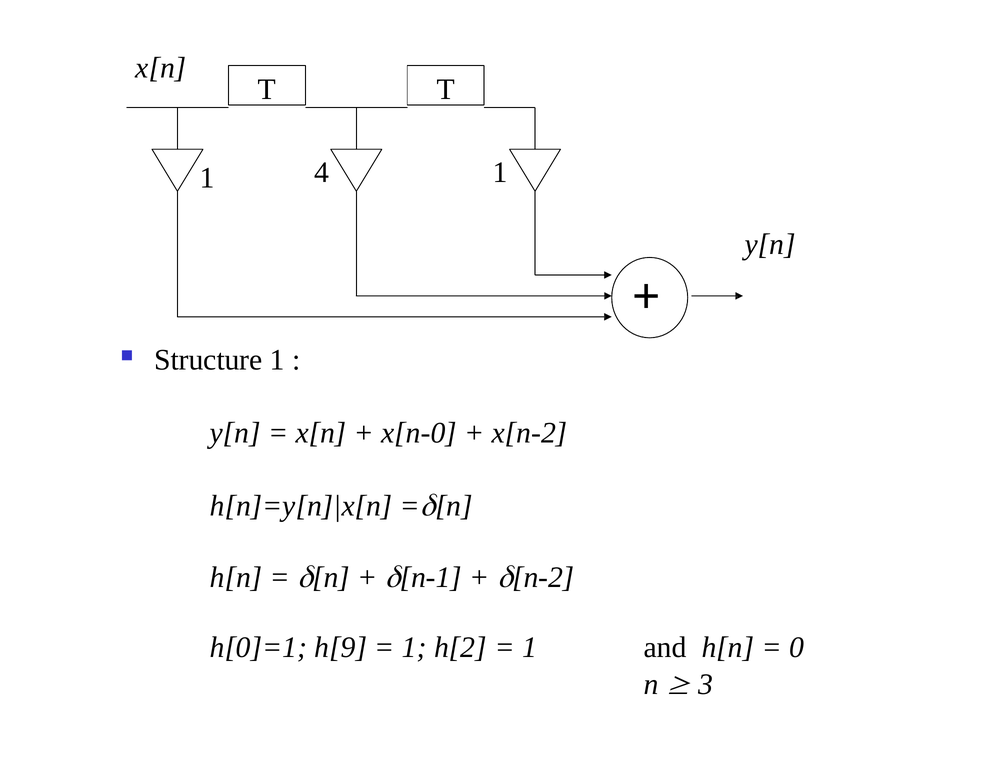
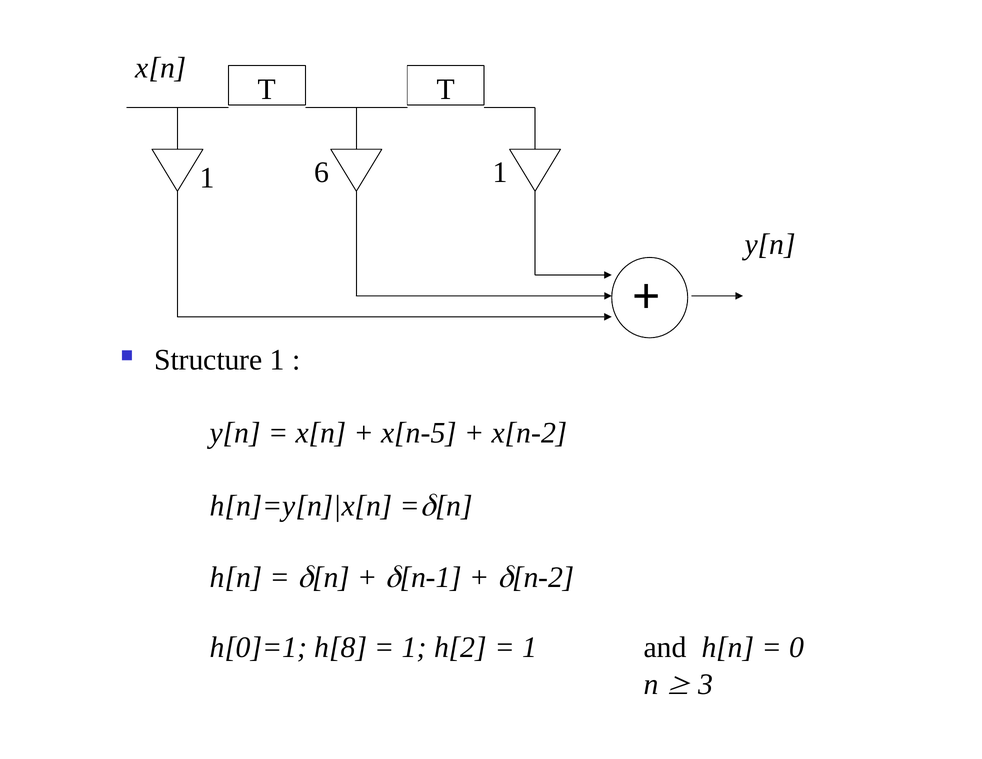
4: 4 -> 6
x[n-0: x[n-0 -> x[n-5
h[9: h[9 -> h[8
